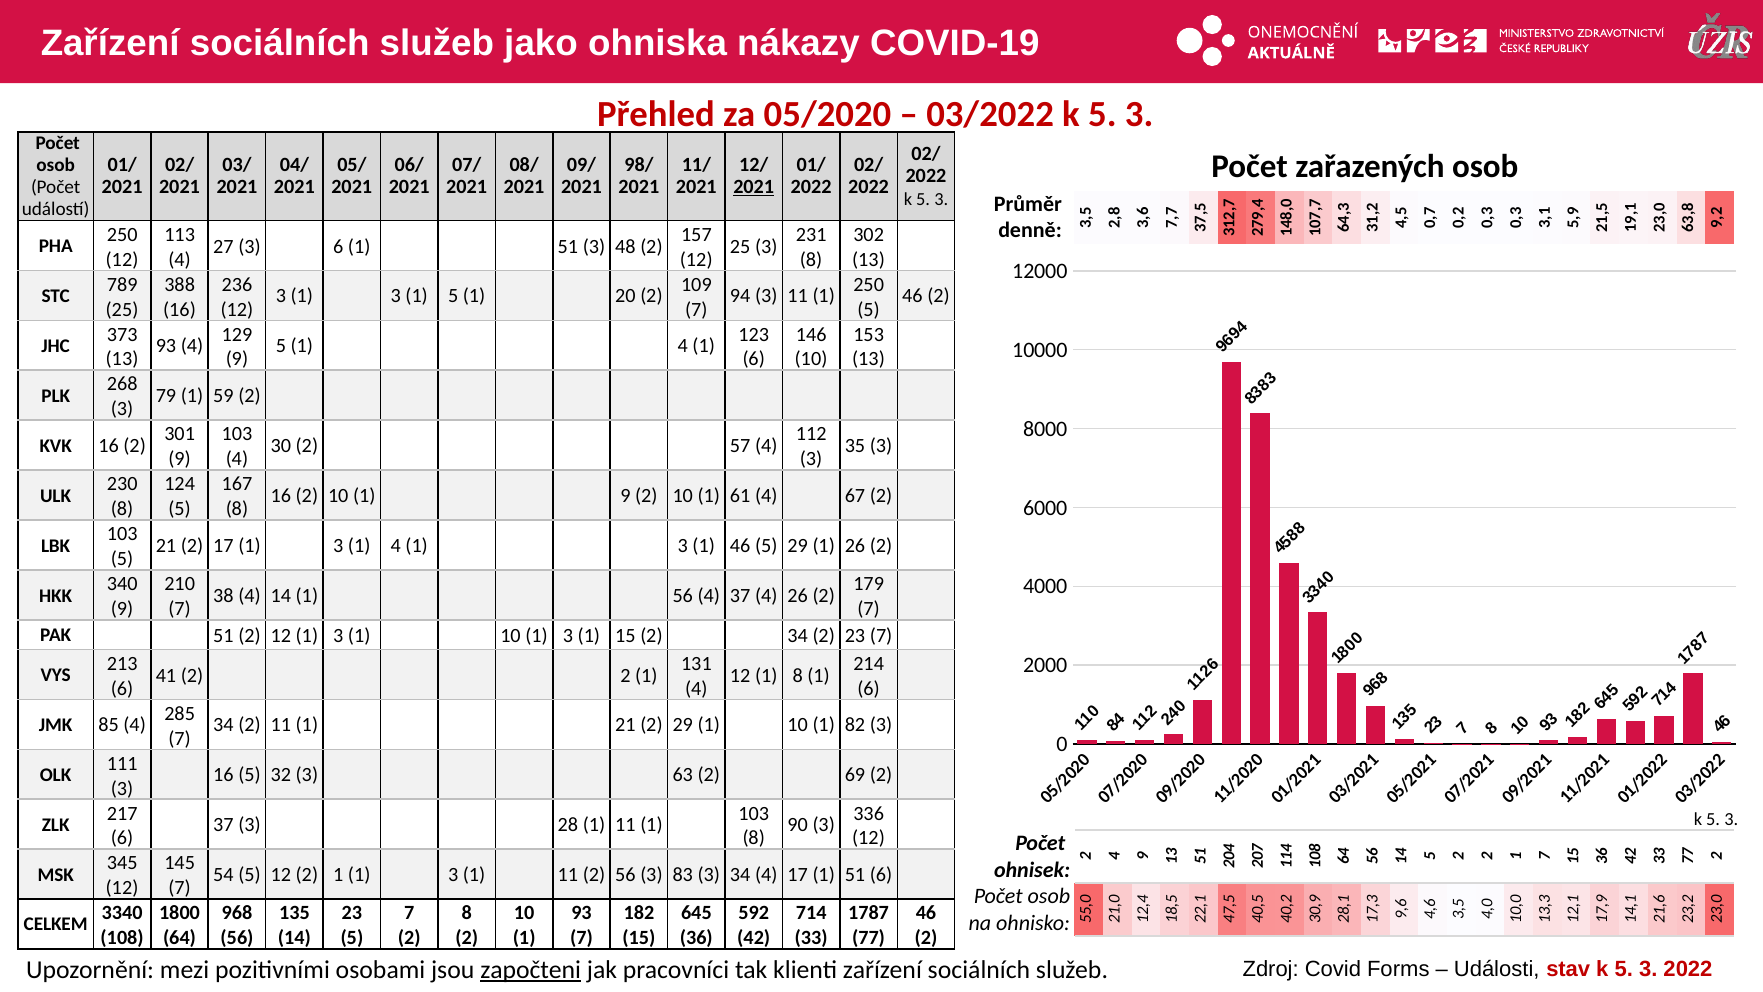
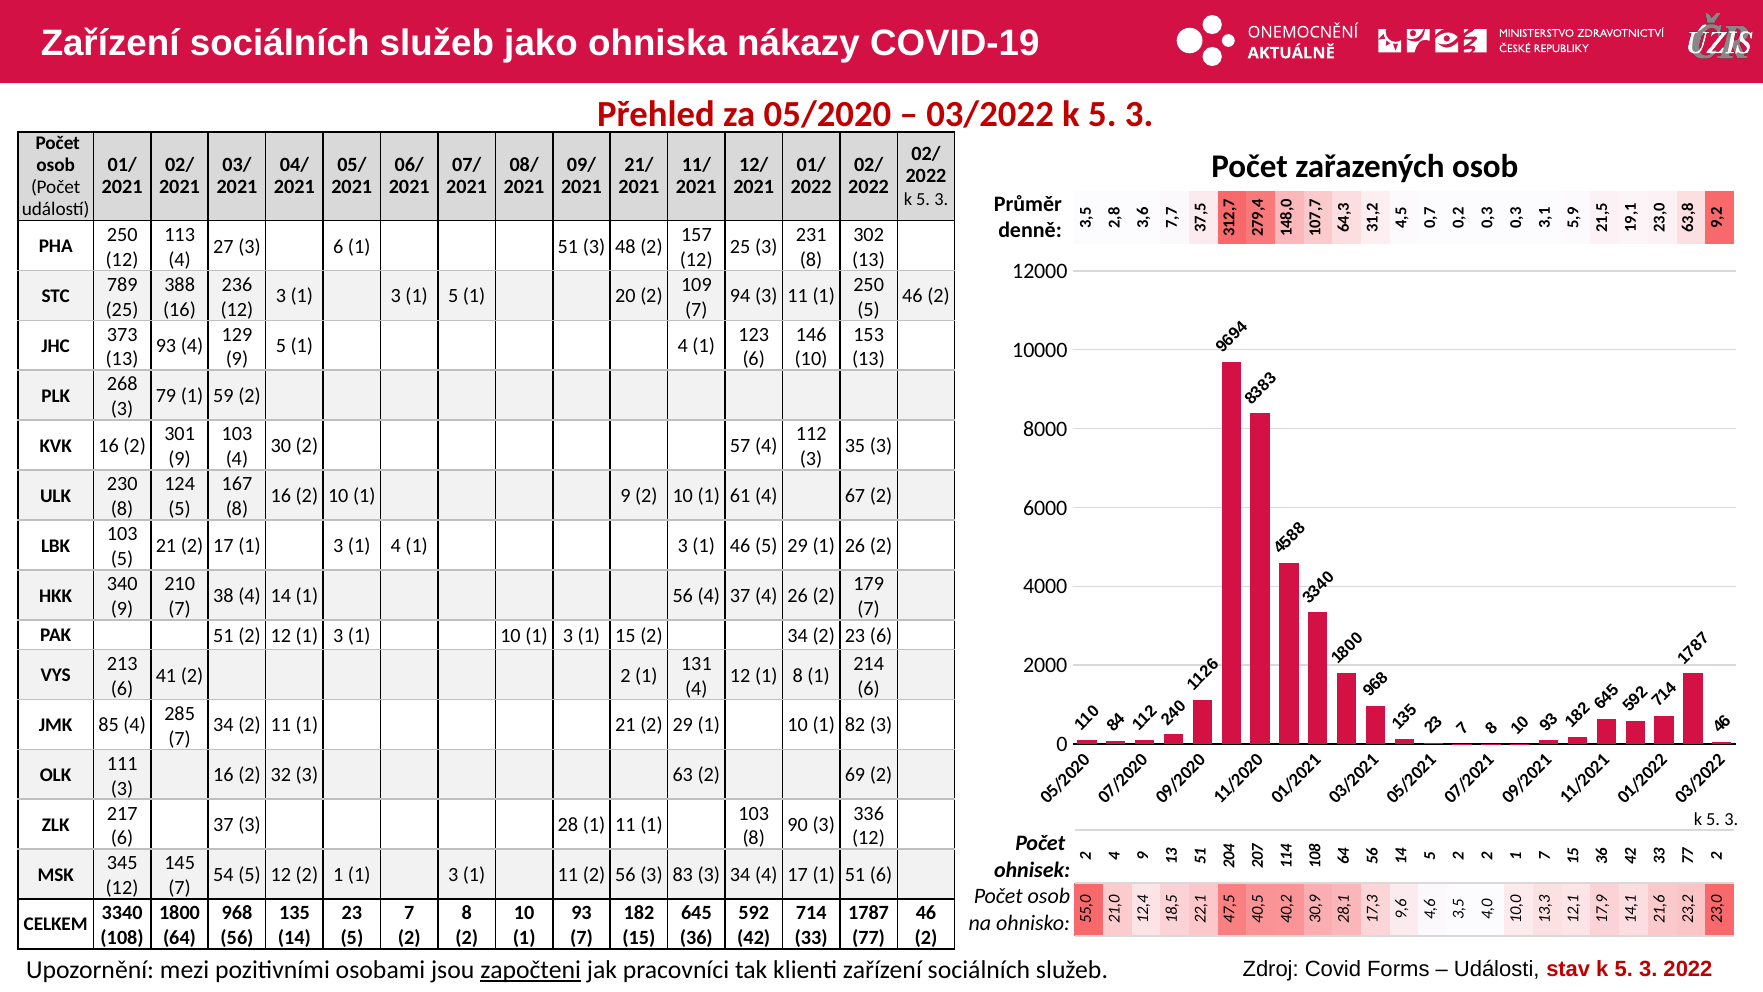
98/: 98/ -> 21/
2021 at (754, 187) underline: present -> none
23 7: 7 -> 6
5 at (250, 775): 5 -> 2
